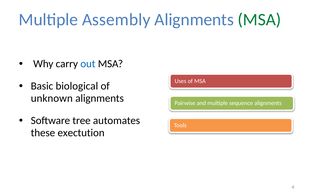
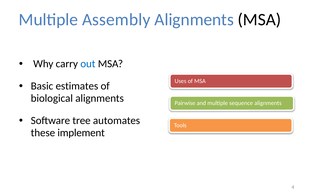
MSA at (259, 20) colour: green -> black
biological: biological -> estimates
unknown: unknown -> biological
exectution: exectution -> implement
